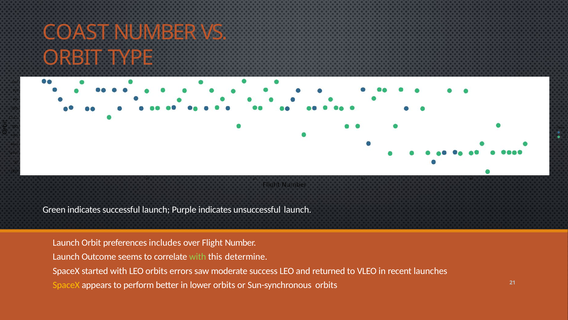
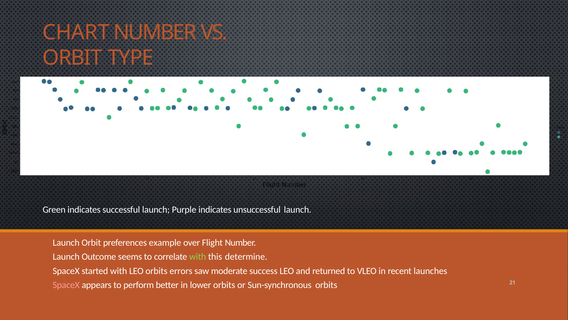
COAST: COAST -> CHART
includes: includes -> example
SpaceX at (66, 285) colour: yellow -> pink
